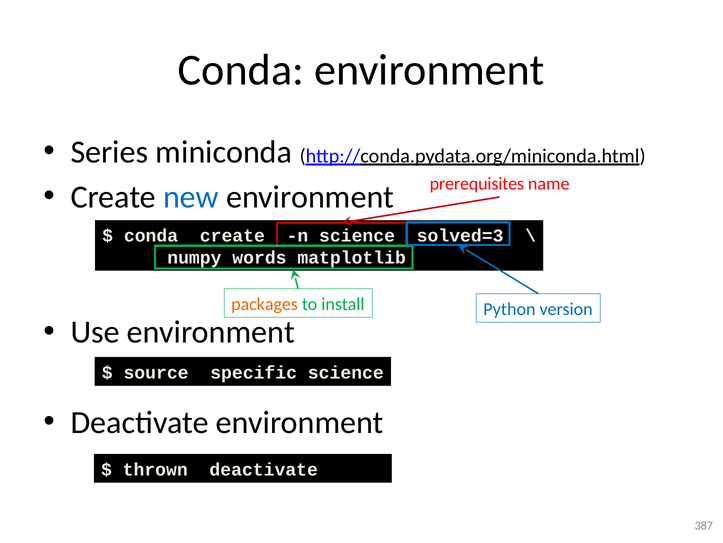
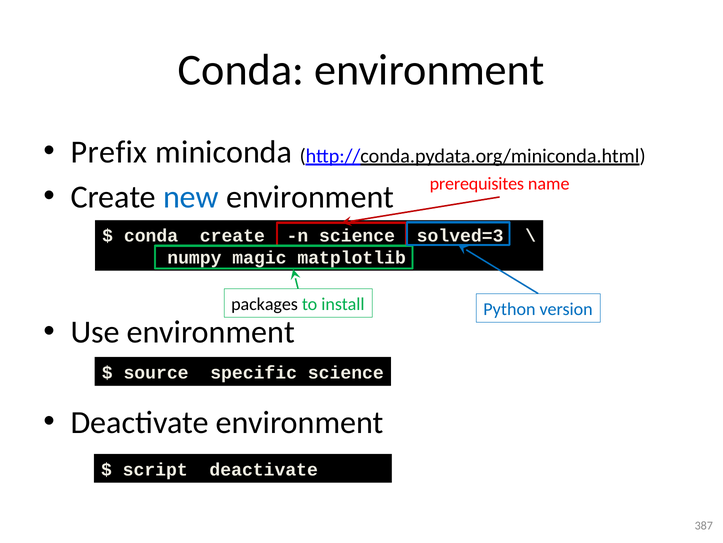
Series: Series -> Prefix
words: words -> magic
packages colour: orange -> black
thrown: thrown -> script
